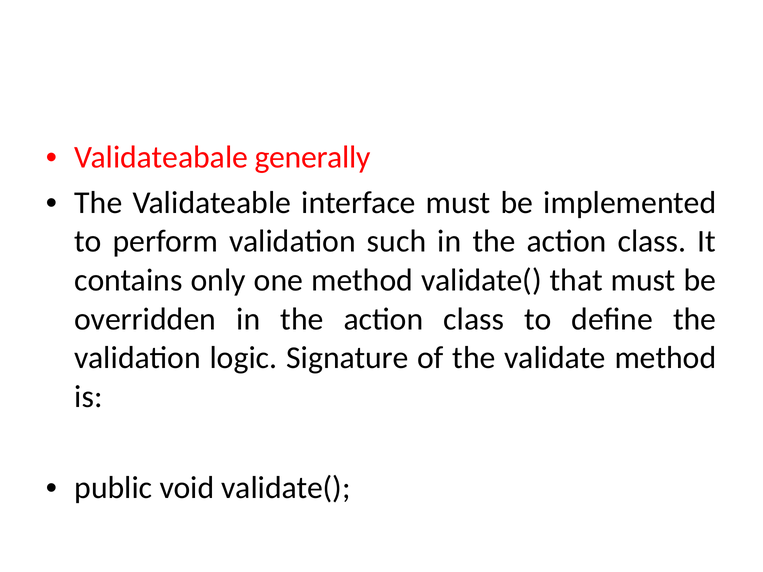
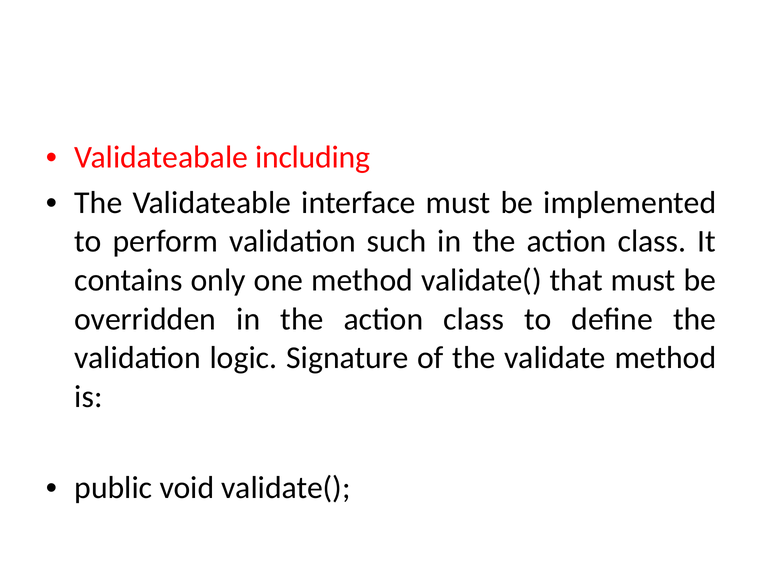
generally: generally -> including
